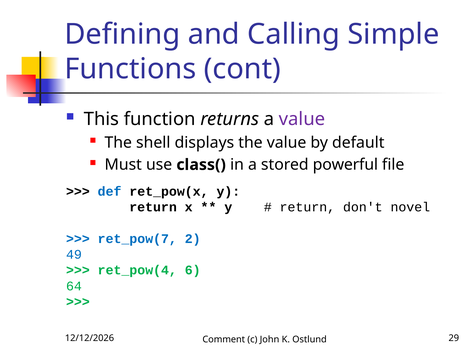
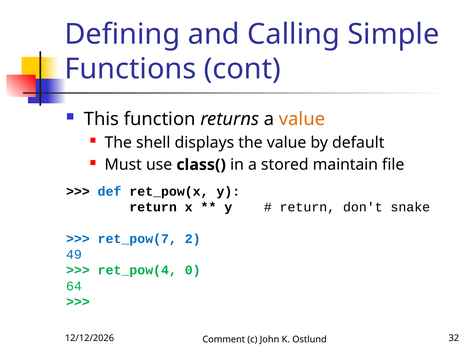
value at (302, 119) colour: purple -> orange
powerful: powerful -> maintain
novel: novel -> snake
6: 6 -> 0
29: 29 -> 32
